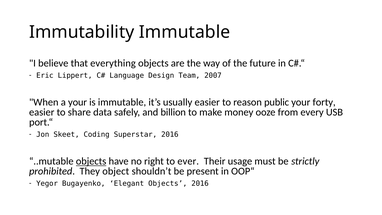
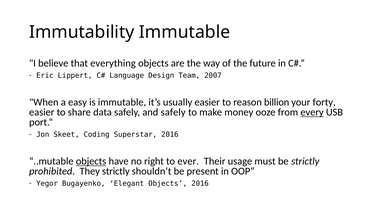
a your: your -> easy
public: public -> billion
and billion: billion -> safely
every underline: none -> present
They object: object -> strictly
